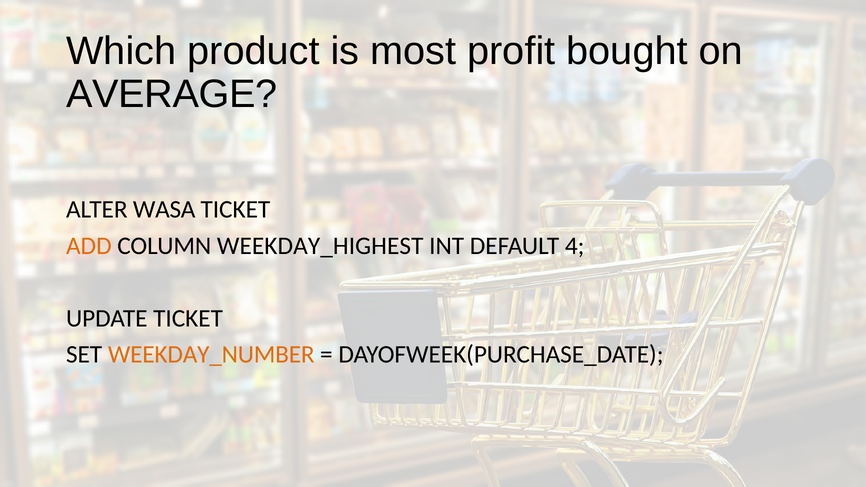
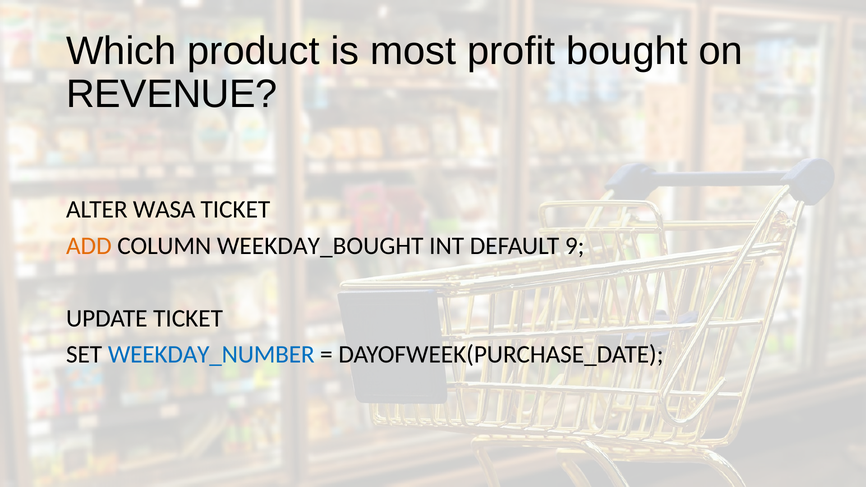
AVERAGE: AVERAGE -> REVENUE
WEEKDAY_HIGHEST: WEEKDAY_HIGHEST -> WEEKDAY_BOUGHT
4: 4 -> 9
WEEKDAY_NUMBER colour: orange -> blue
